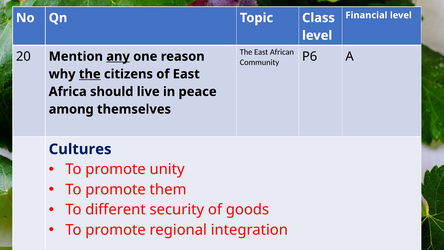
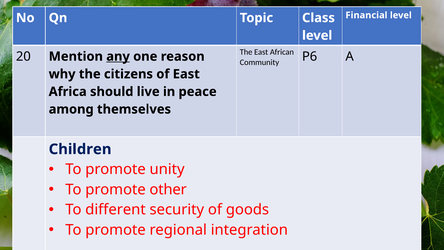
the at (90, 74) underline: present -> none
Cultures: Cultures -> Children
them: them -> other
